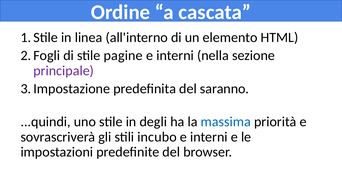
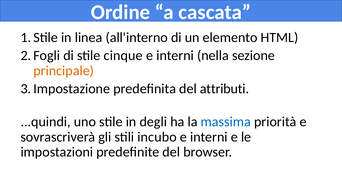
pagine: pagine -> cinque
principale colour: purple -> orange
saranno: saranno -> attributi
